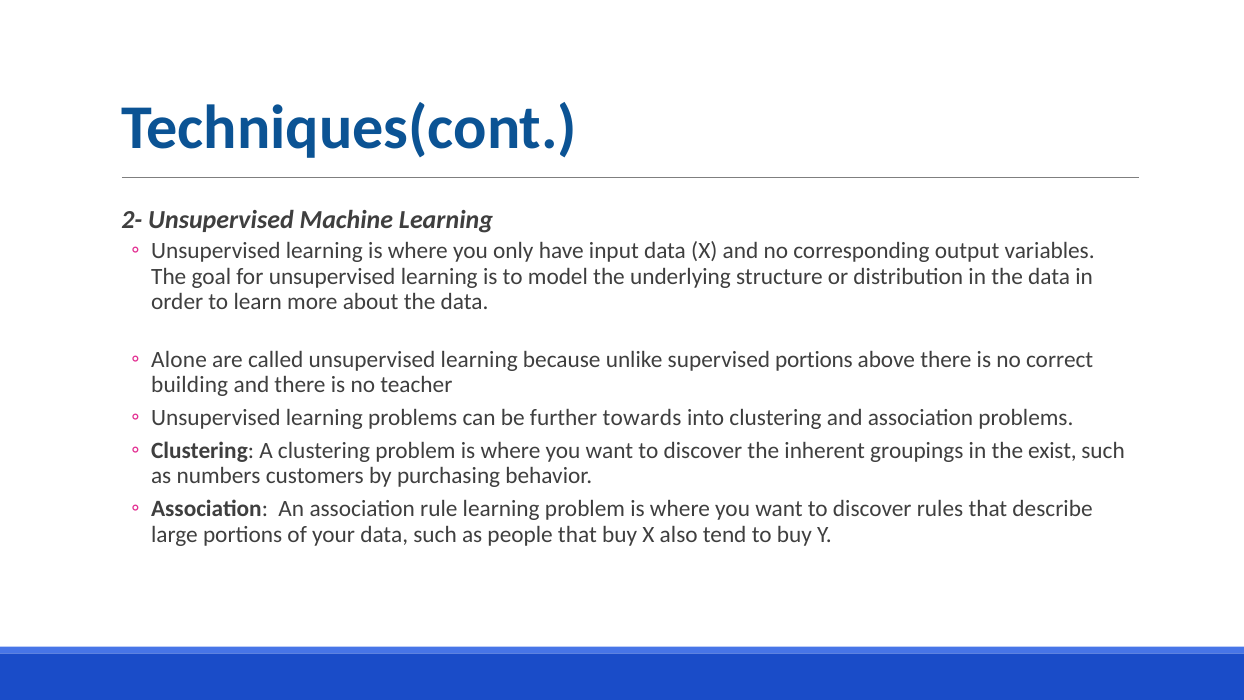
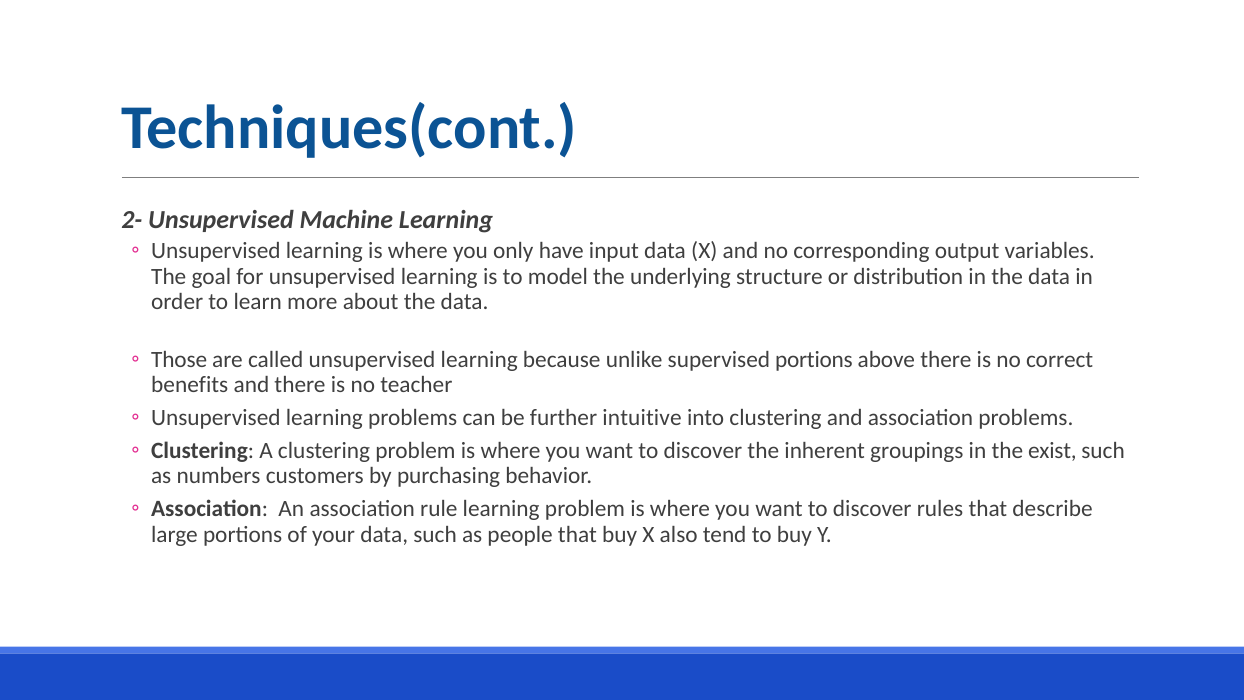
Alone: Alone -> Those
building: building -> benefits
towards: towards -> intuitive
